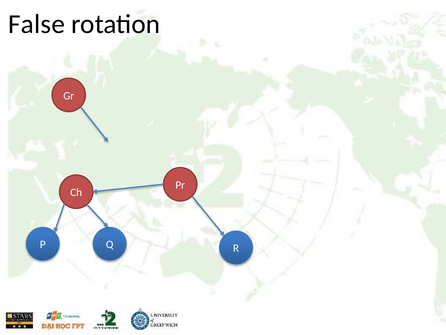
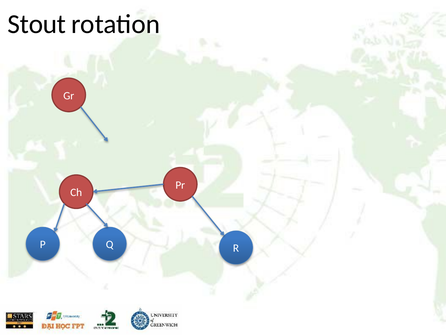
False: False -> Stout
